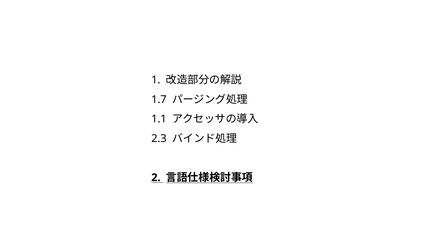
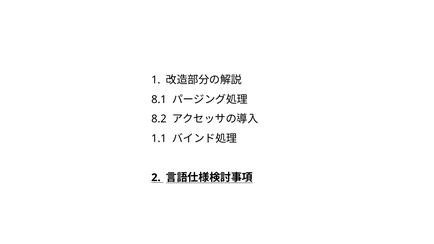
1.7: 1.7 -> 8.1
1.1: 1.1 -> 8.2
2.3: 2.3 -> 1.1
